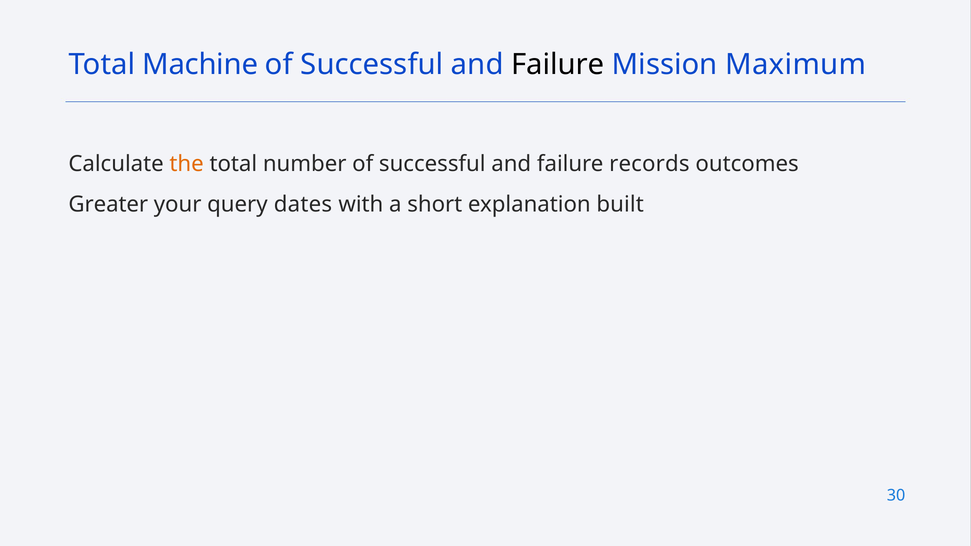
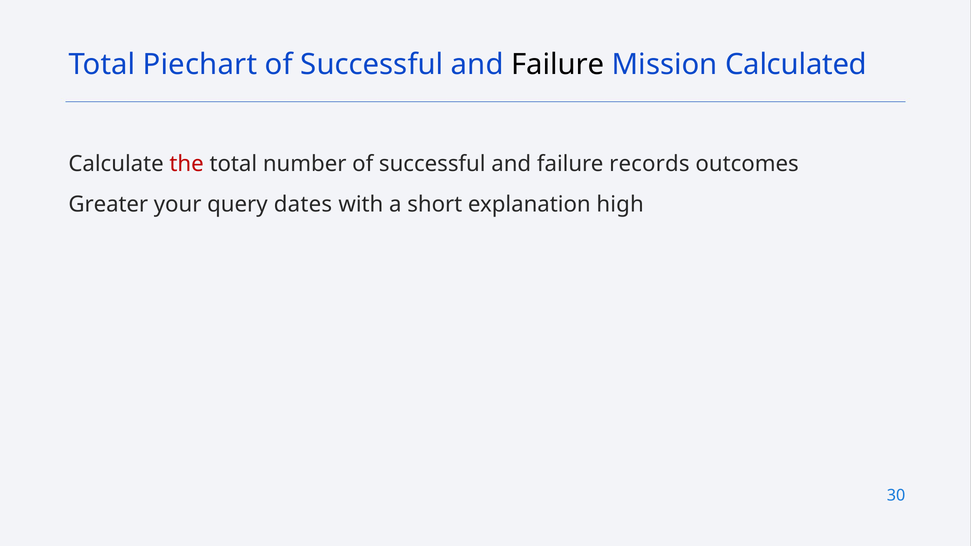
Machine: Machine -> Piechart
Maximum: Maximum -> Calculated
the colour: orange -> red
built: built -> high
